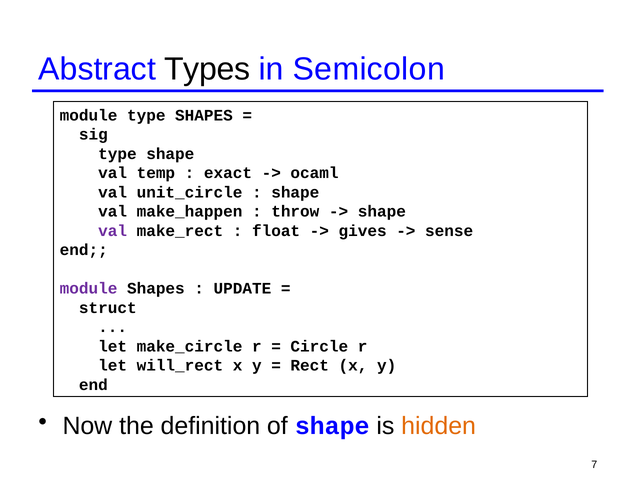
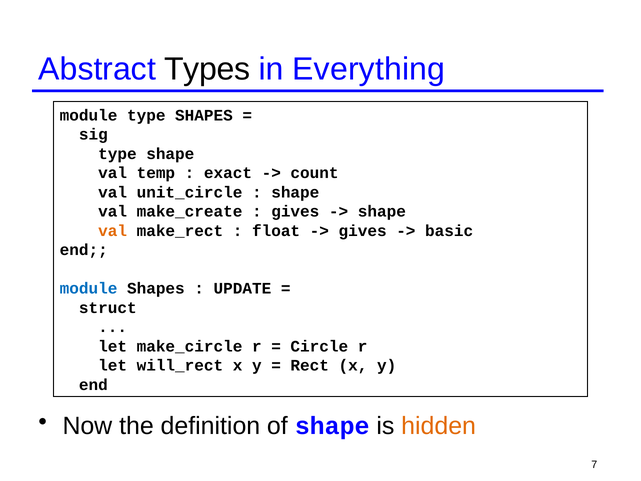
Semicolon: Semicolon -> Everything
ocaml: ocaml -> count
make_happen: make_happen -> make_create
throw at (295, 212): throw -> gives
val at (113, 231) colour: purple -> orange
sense: sense -> basic
module at (89, 288) colour: purple -> blue
